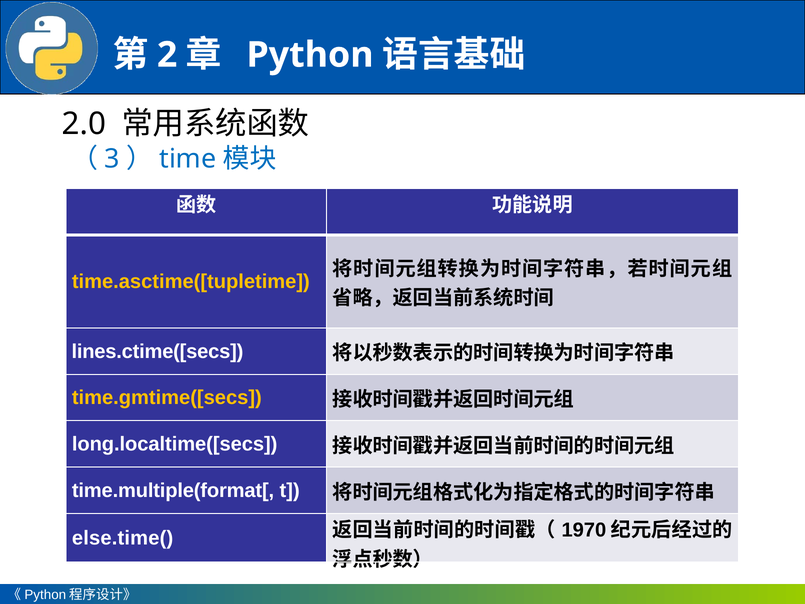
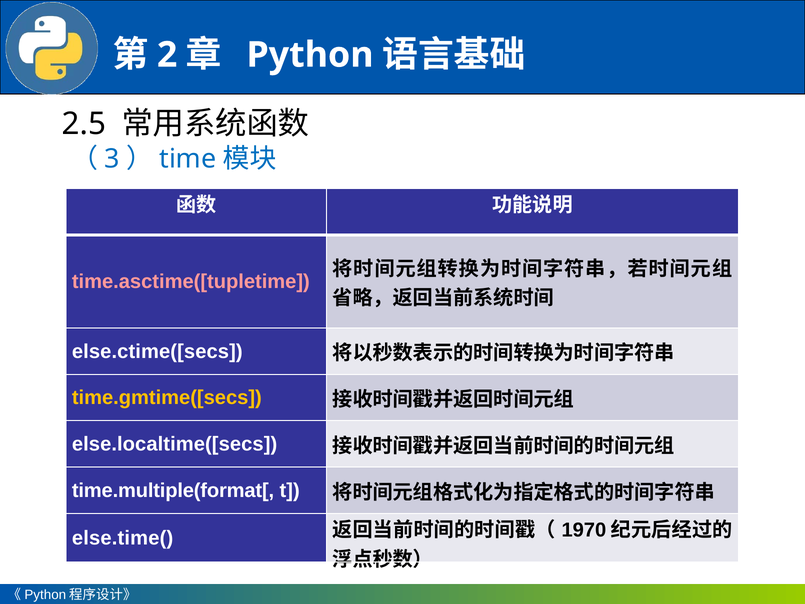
2.0: 2.0 -> 2.5
time.asctime([tupletime colour: yellow -> pink
lines.ctime([secs: lines.ctime([secs -> else.ctime([secs
long.localtime([secs: long.localtime([secs -> else.localtime([secs
